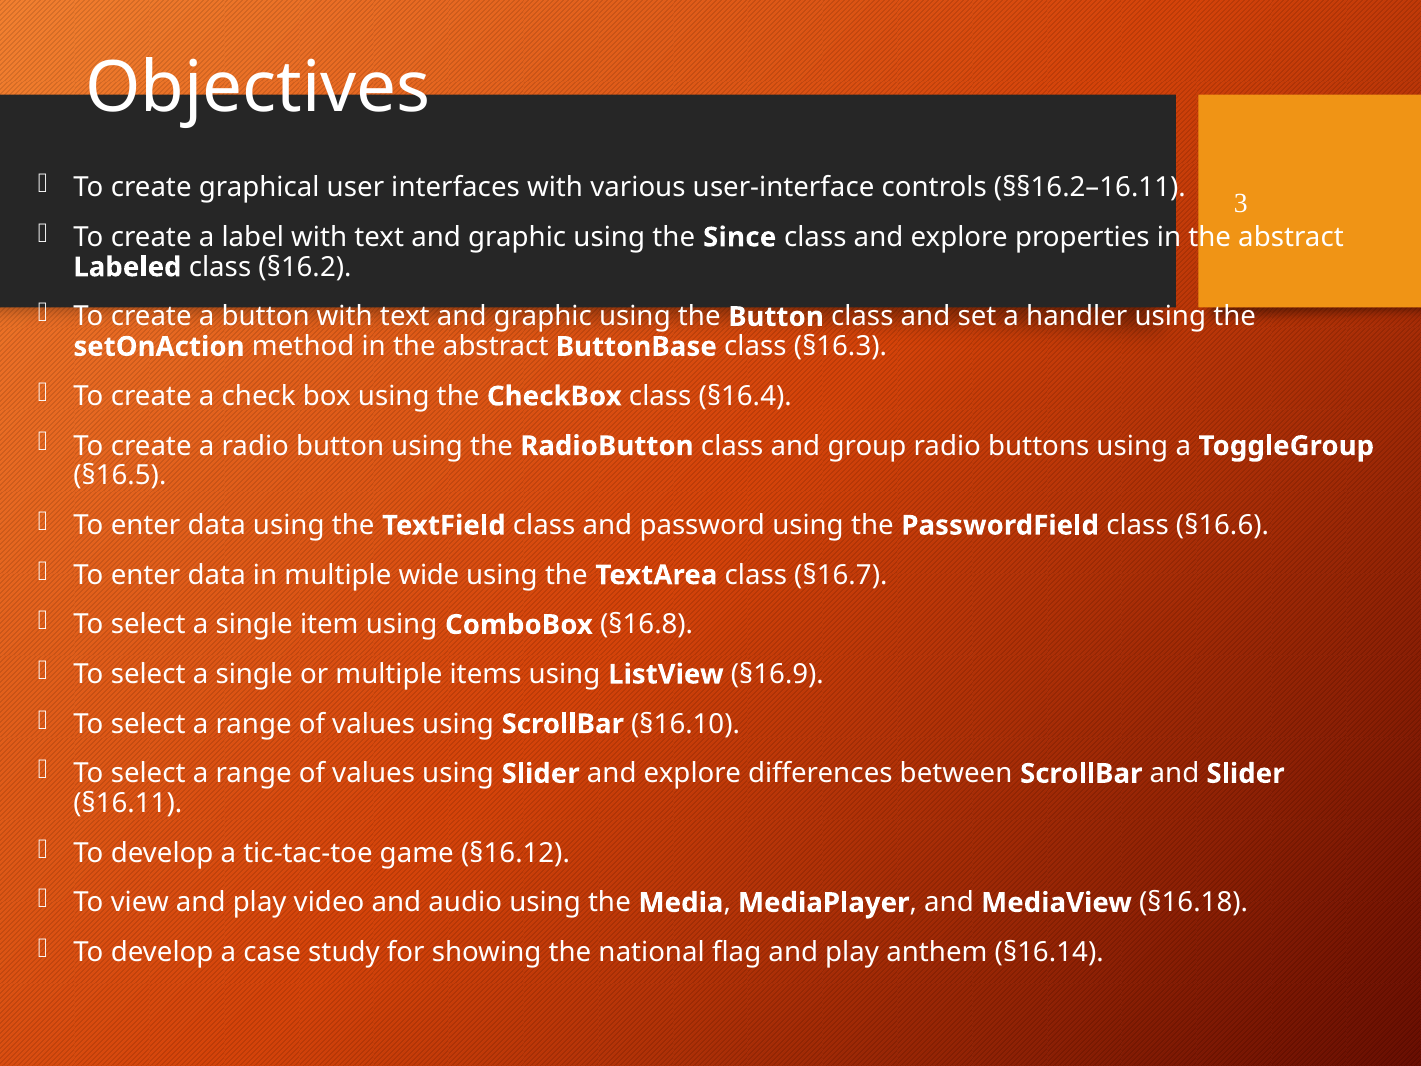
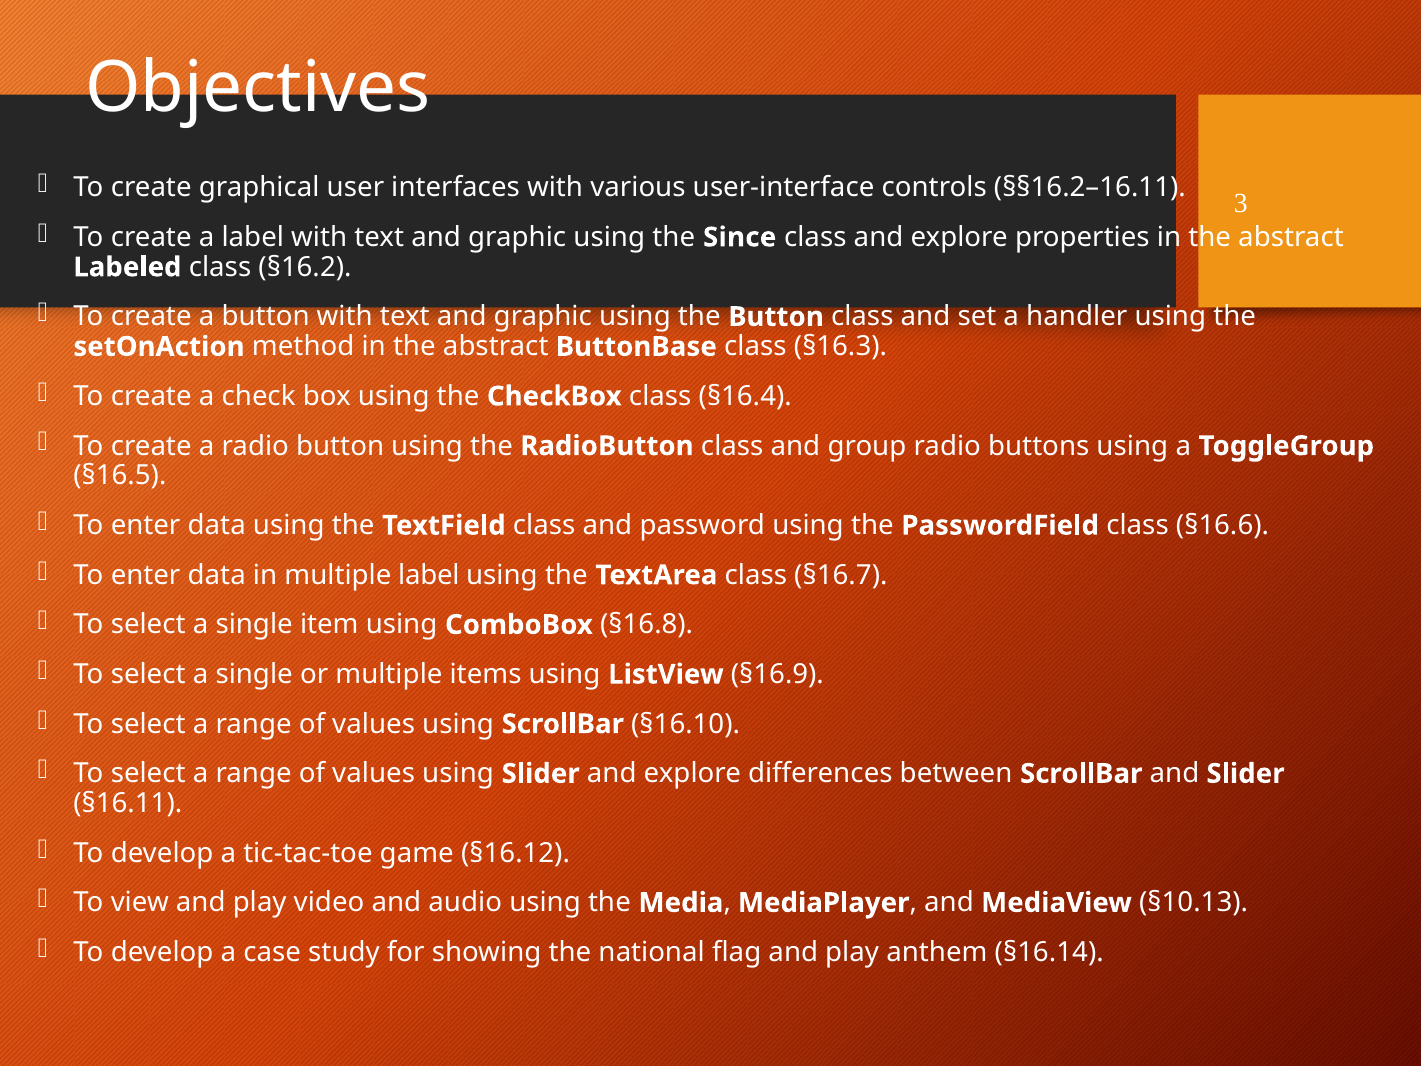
multiple wide: wide -> label
§16.18: §16.18 -> §10.13
